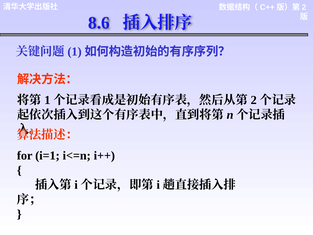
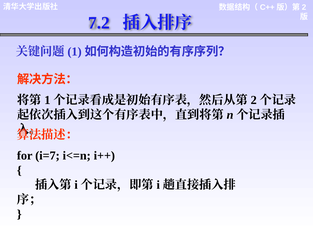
8.6: 8.6 -> 7.2
i=1: i=1 -> i=7
